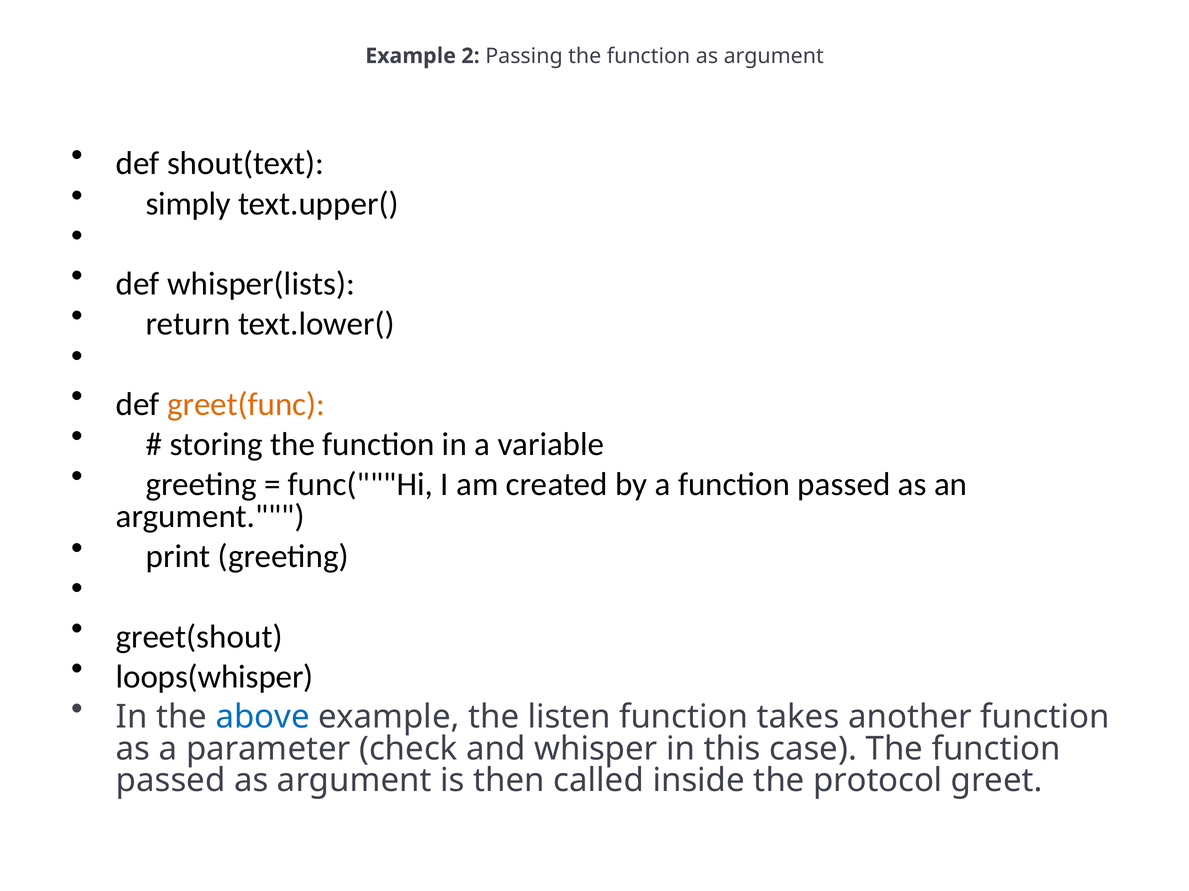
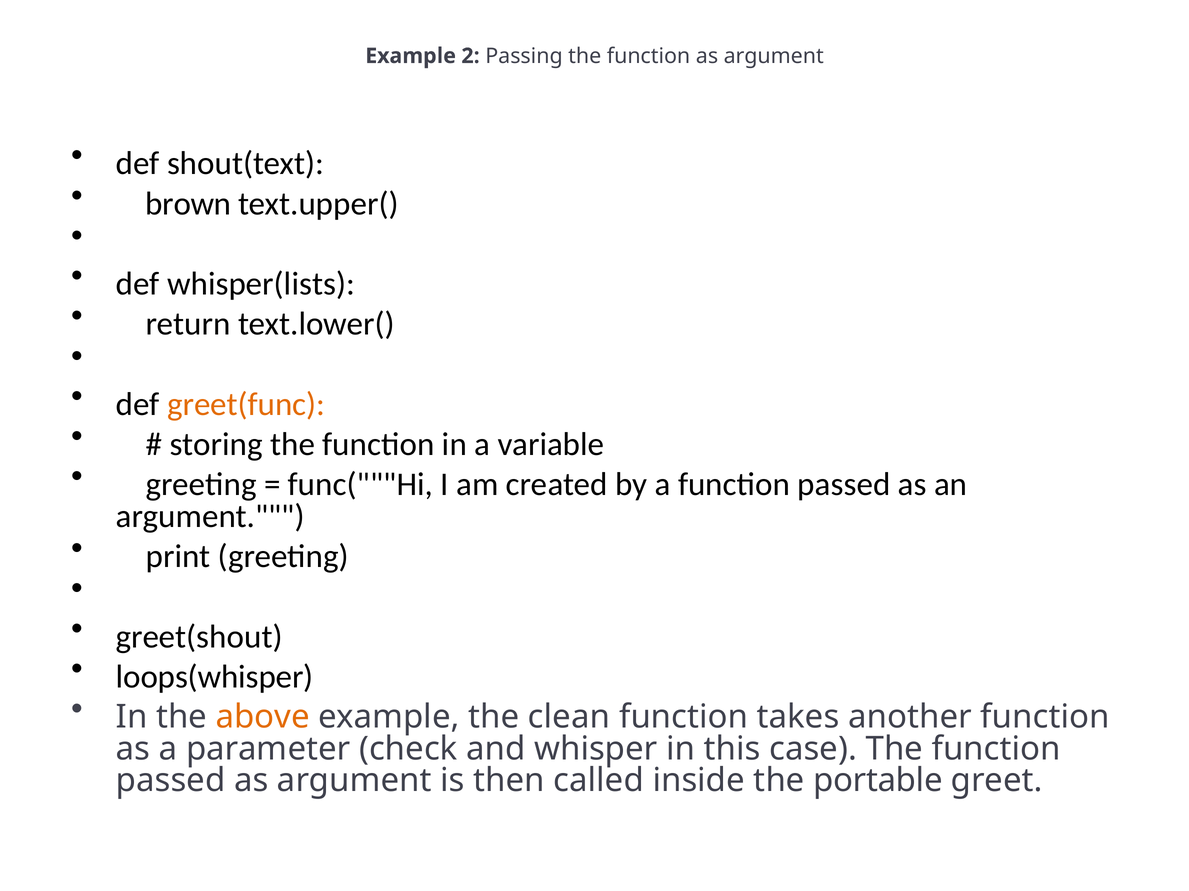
simply: simply -> brown
above colour: blue -> orange
listen: listen -> clean
protocol: protocol -> portable
